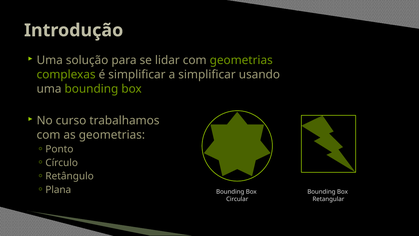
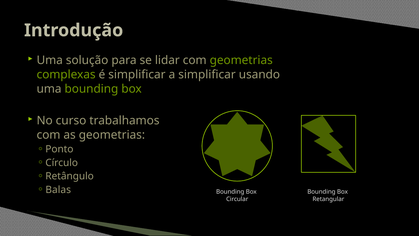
Plana: Plana -> Balas
